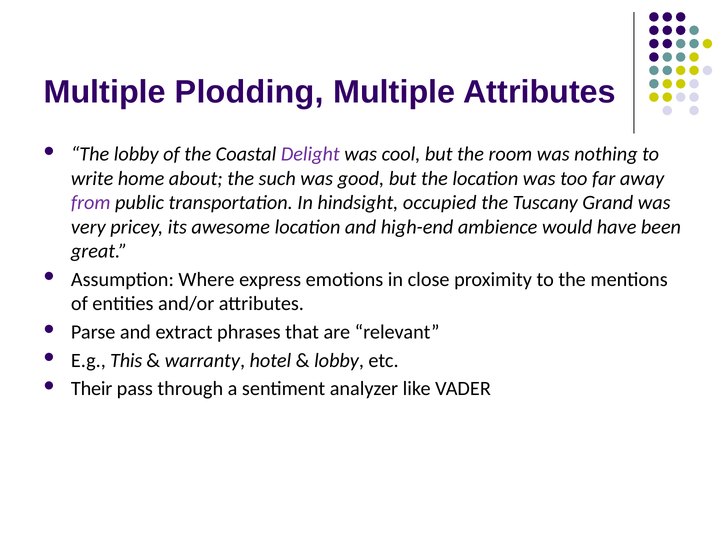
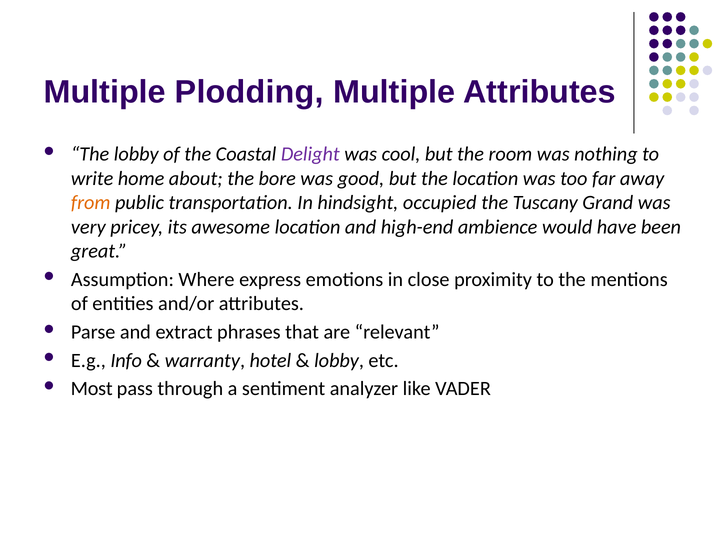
such: such -> bore
from colour: purple -> orange
This: This -> Info
Their: Their -> Most
